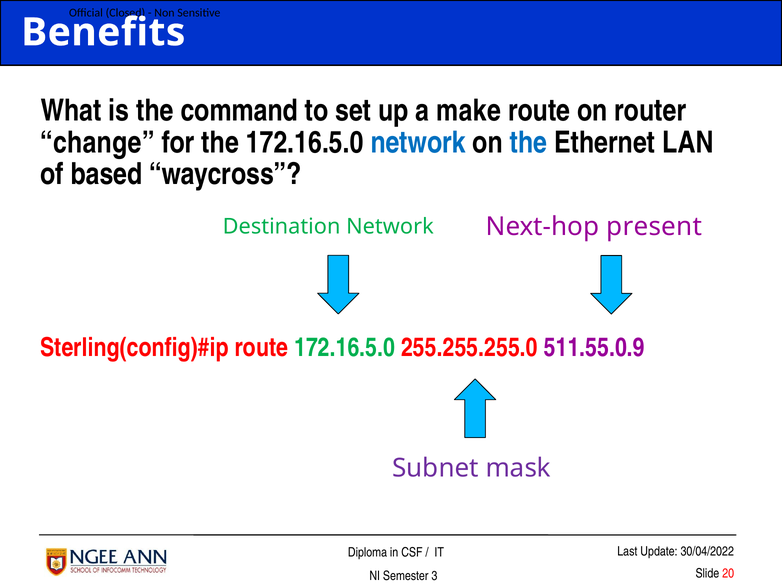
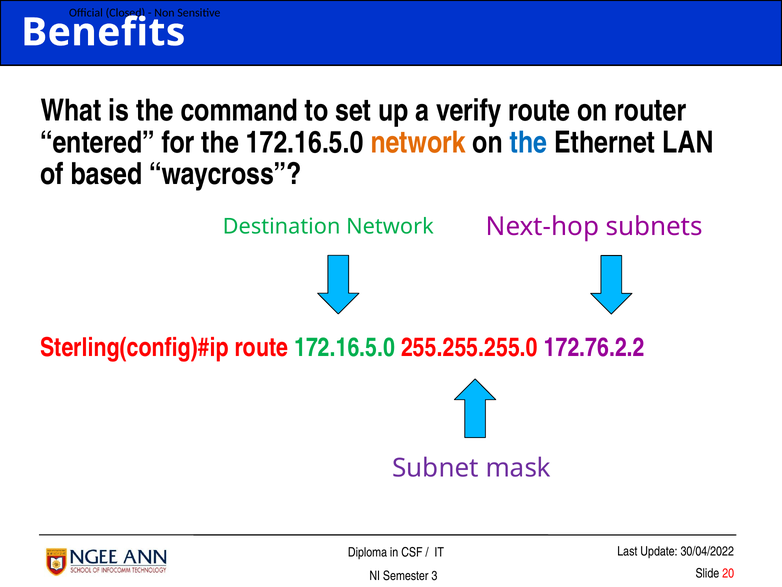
make: make -> verify
change: change -> entered
network at (418, 142) colour: blue -> orange
present: present -> subnets
511.55.0.9: 511.55.0.9 -> 172.76.2.2
